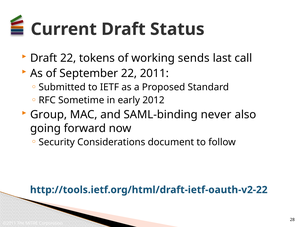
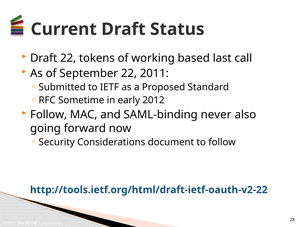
sends: sends -> based
Group at (49, 114): Group -> Follow
